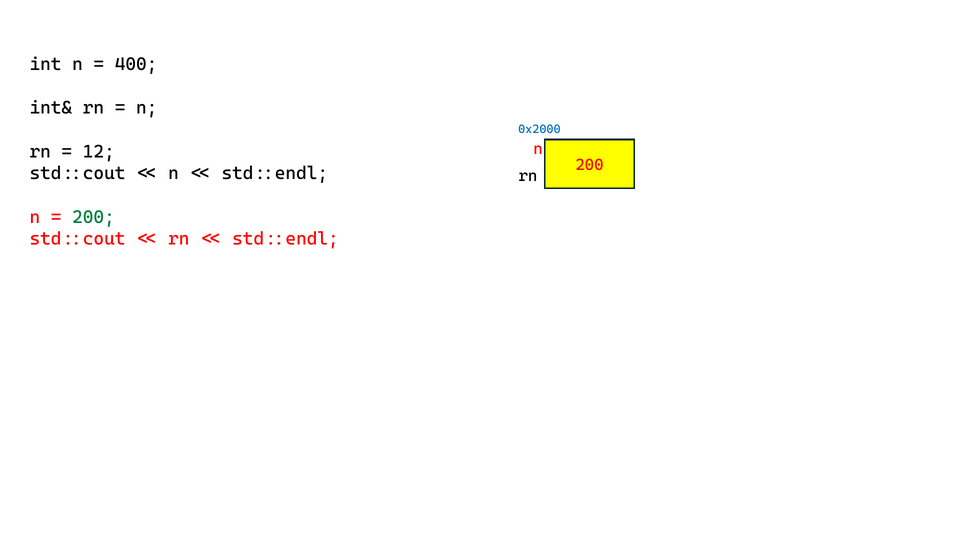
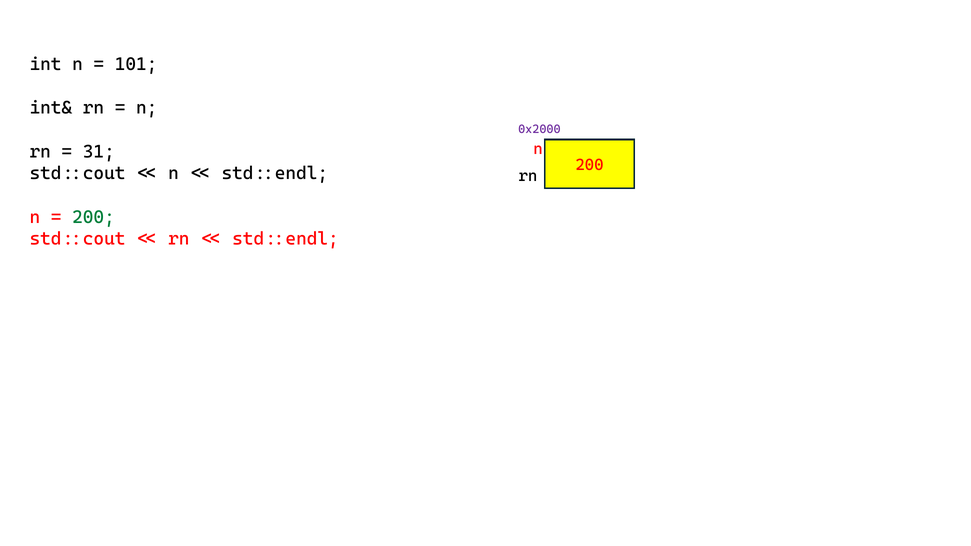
400: 400 -> 101
0x2000 colour: blue -> purple
12: 12 -> 31
